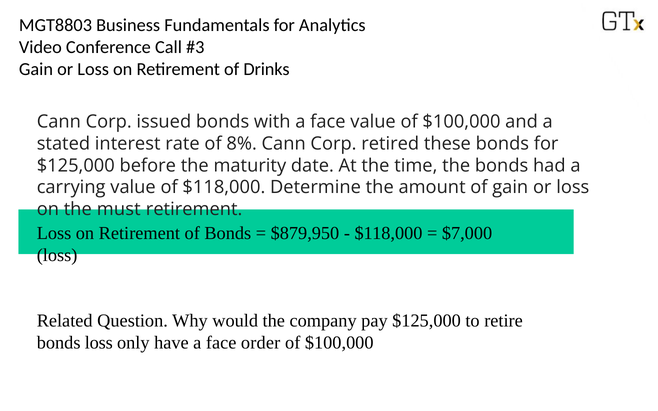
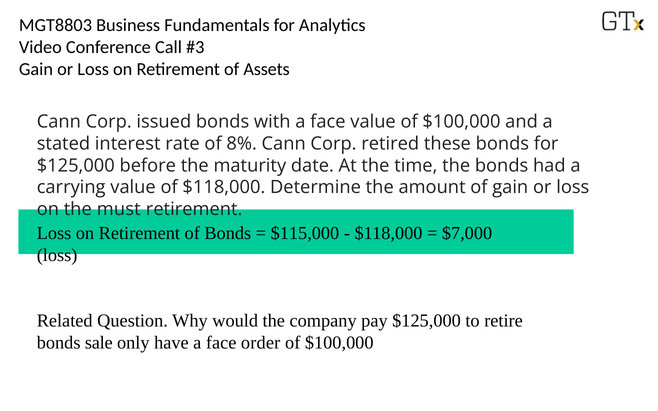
Drinks: Drinks -> Assets
$879,950: $879,950 -> $115,000
bonds loss: loss -> sale
